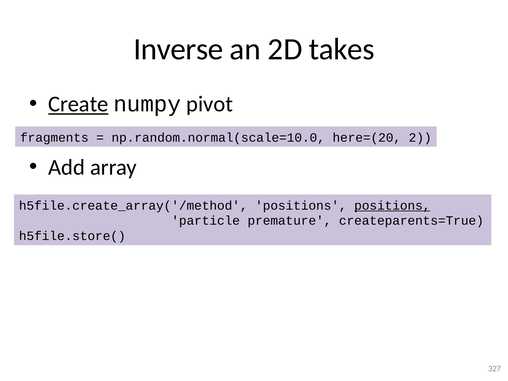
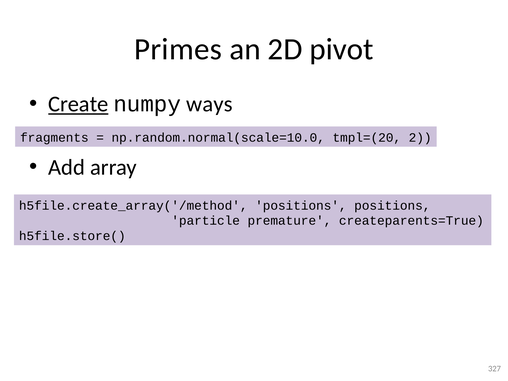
Inverse: Inverse -> Primes
takes: takes -> pivot
pivot: pivot -> ways
here=(20: here=(20 -> tmpl=(20
positions at (392, 205) underline: present -> none
